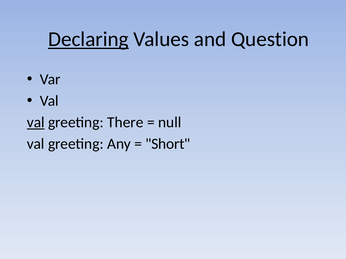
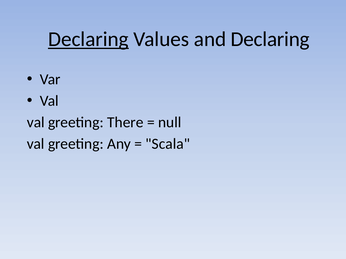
and Question: Question -> Declaring
val at (36, 123) underline: present -> none
Short: Short -> Scala
